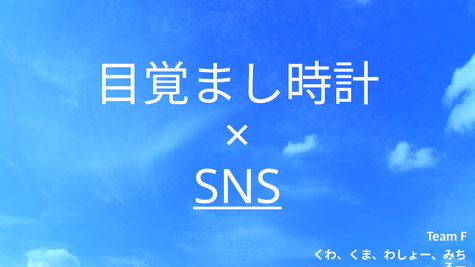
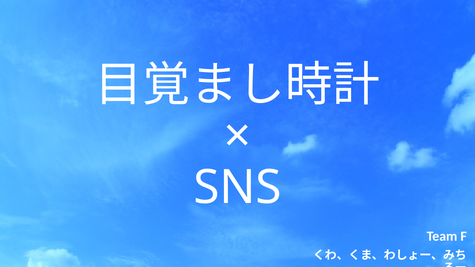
SNS underline: present -> none
